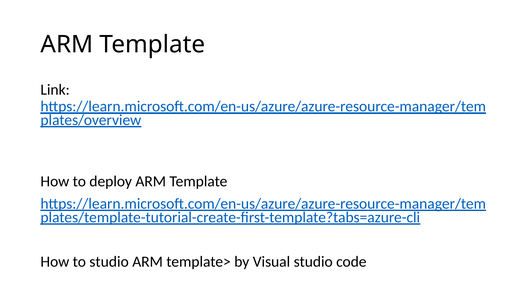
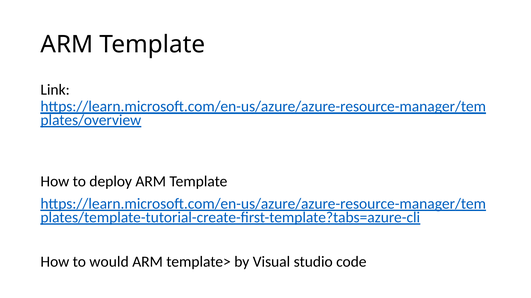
to studio: studio -> would
